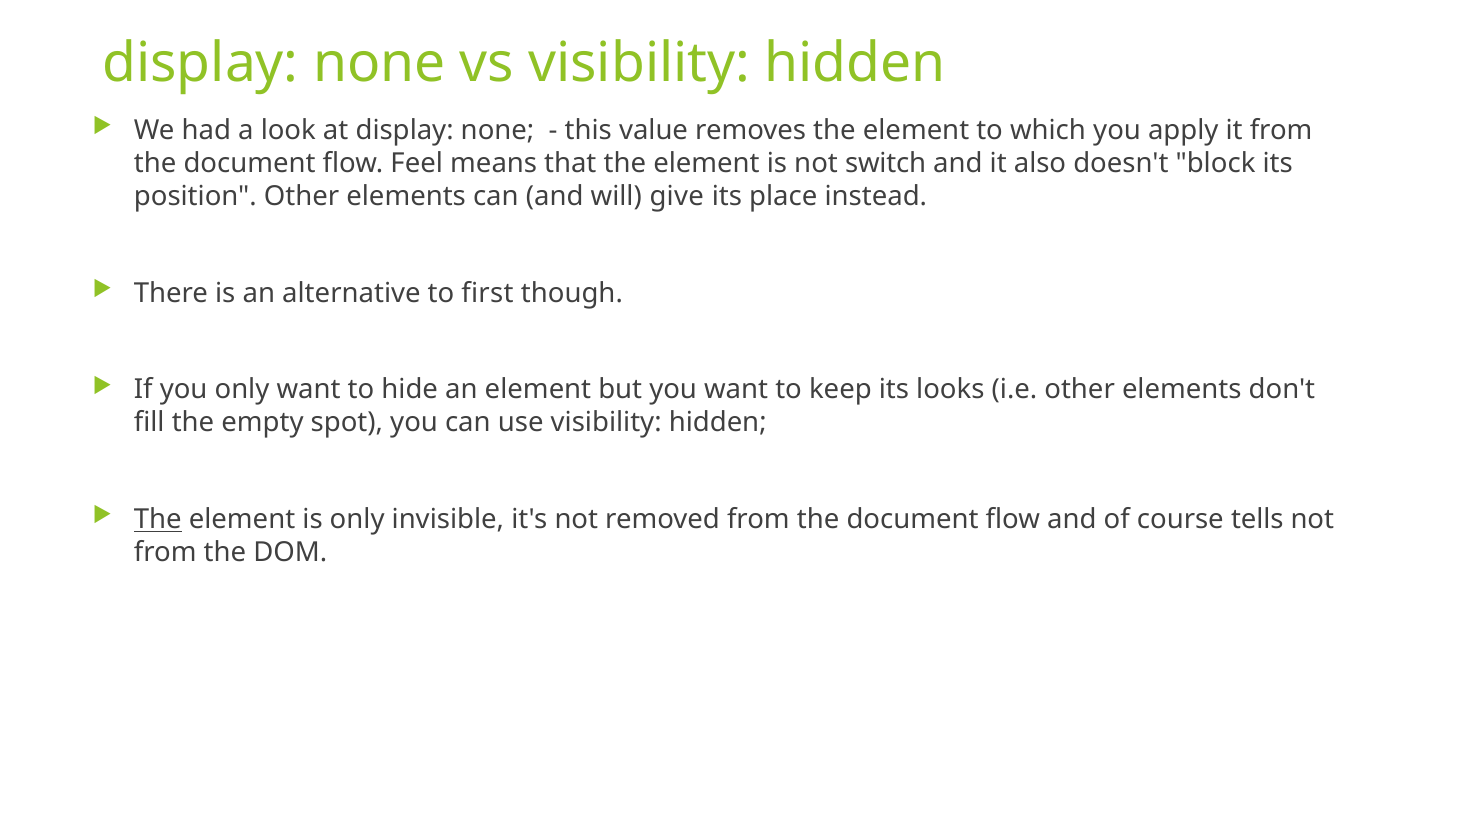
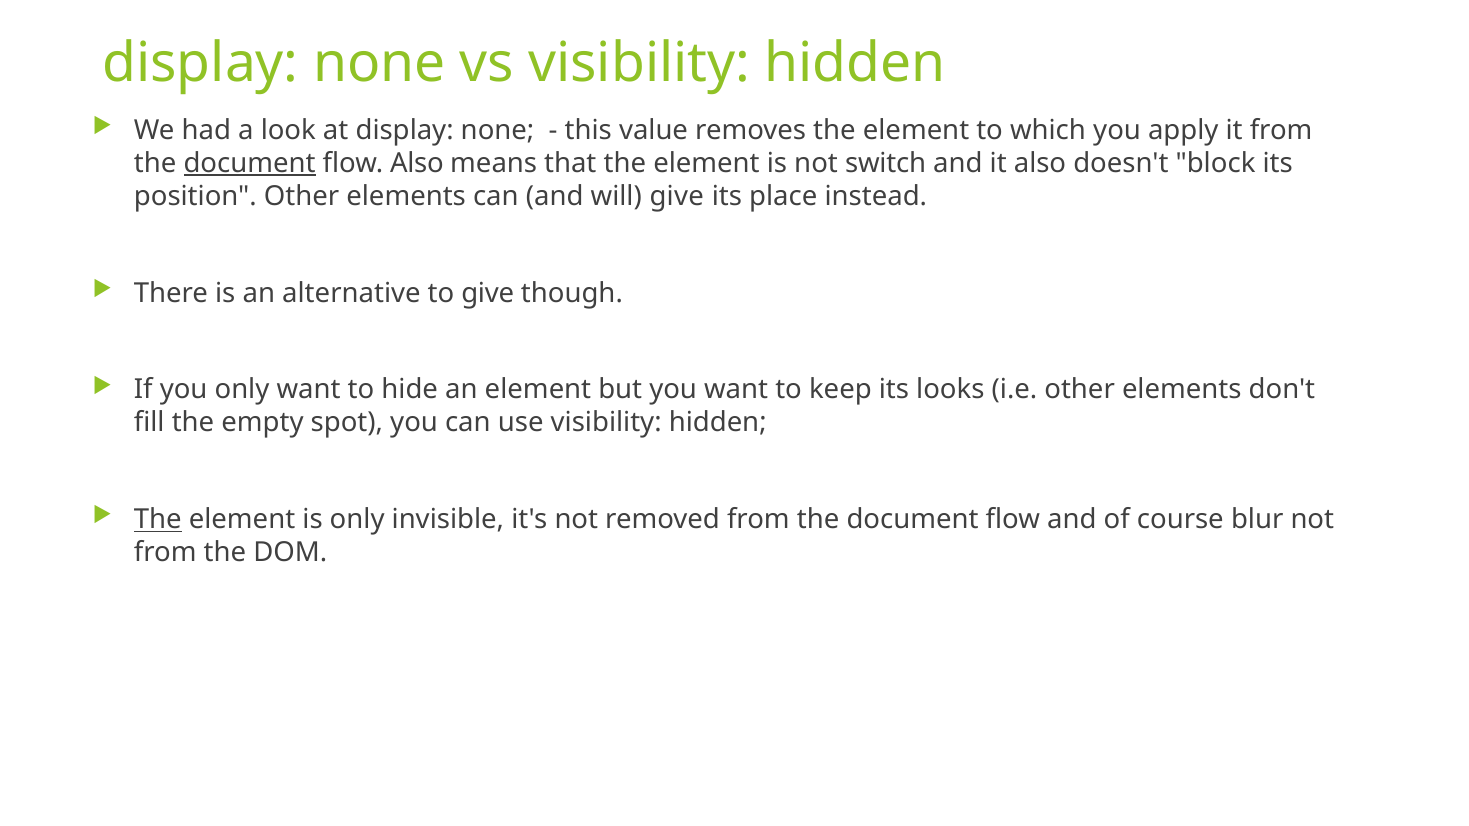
document at (250, 163) underline: none -> present
flow Feel: Feel -> Also
to first: first -> give
tells: tells -> blur
